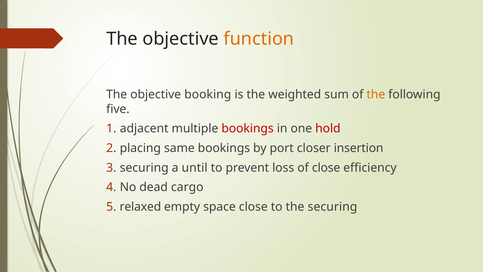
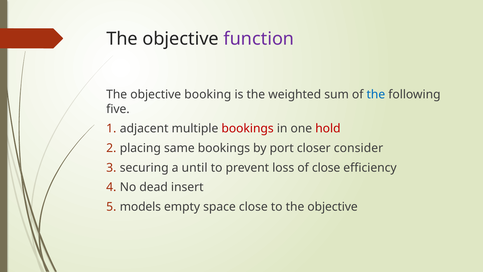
function colour: orange -> purple
the at (376, 94) colour: orange -> blue
insertion: insertion -> consider
cargo: cargo -> insert
relaxed: relaxed -> models
to the securing: securing -> objective
